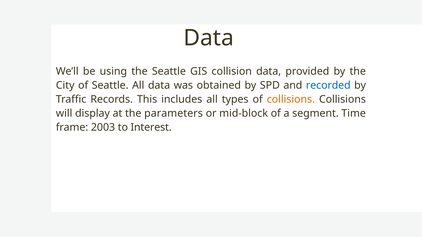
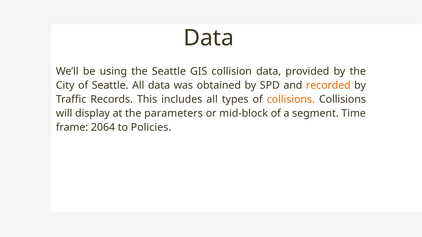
recorded colour: blue -> orange
2003: 2003 -> 2064
Interest: Interest -> Policies
